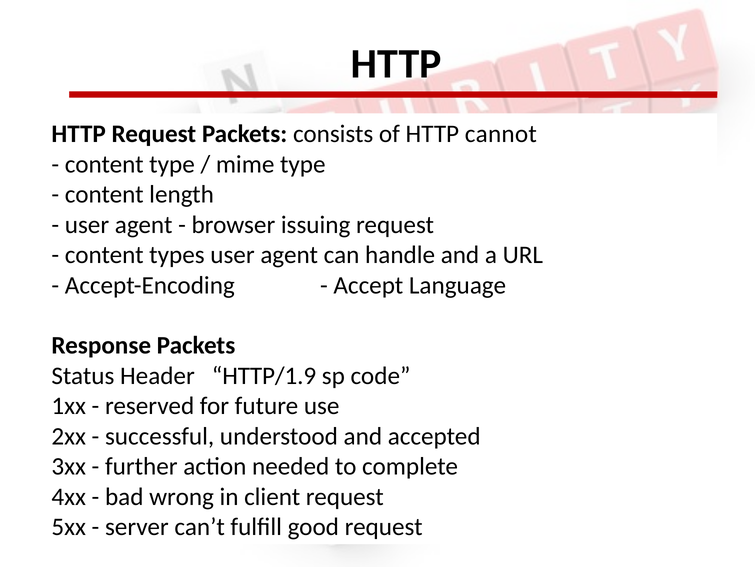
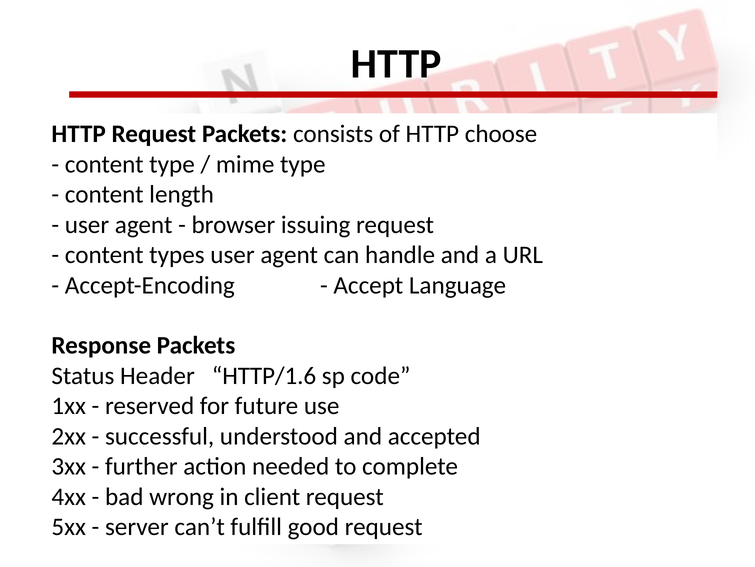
cannot: cannot -> choose
HTTP/1.9: HTTP/1.9 -> HTTP/1.6
